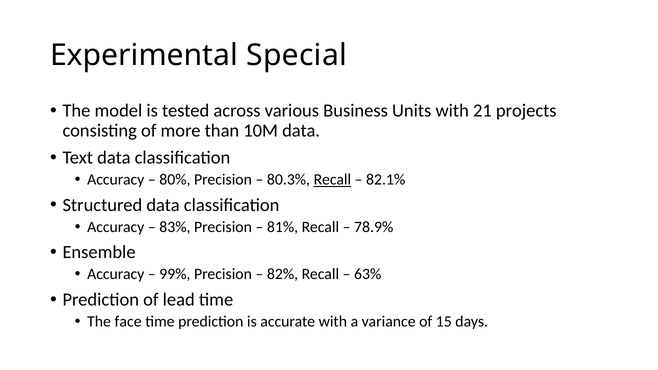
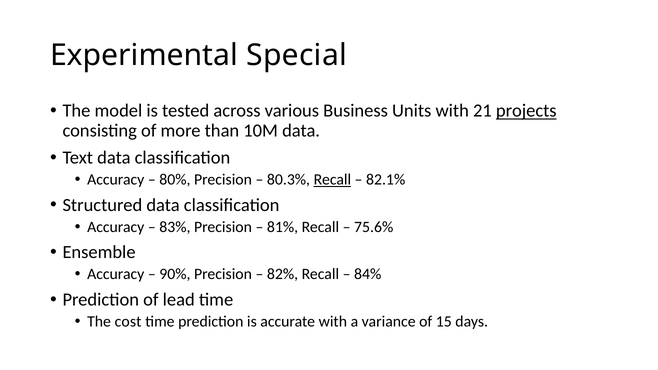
projects underline: none -> present
78.9%: 78.9% -> 75.6%
99%: 99% -> 90%
63%: 63% -> 84%
face: face -> cost
